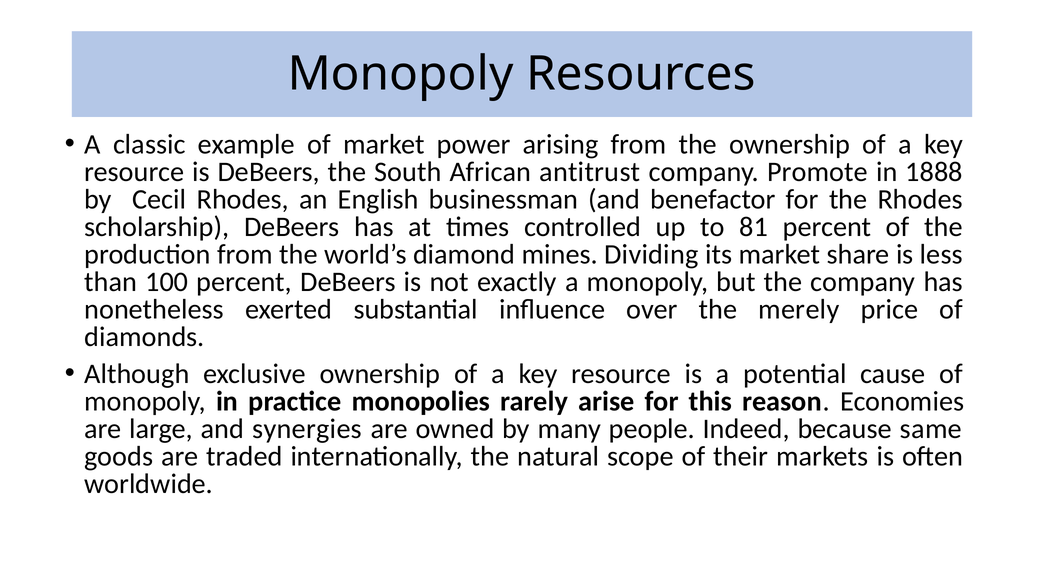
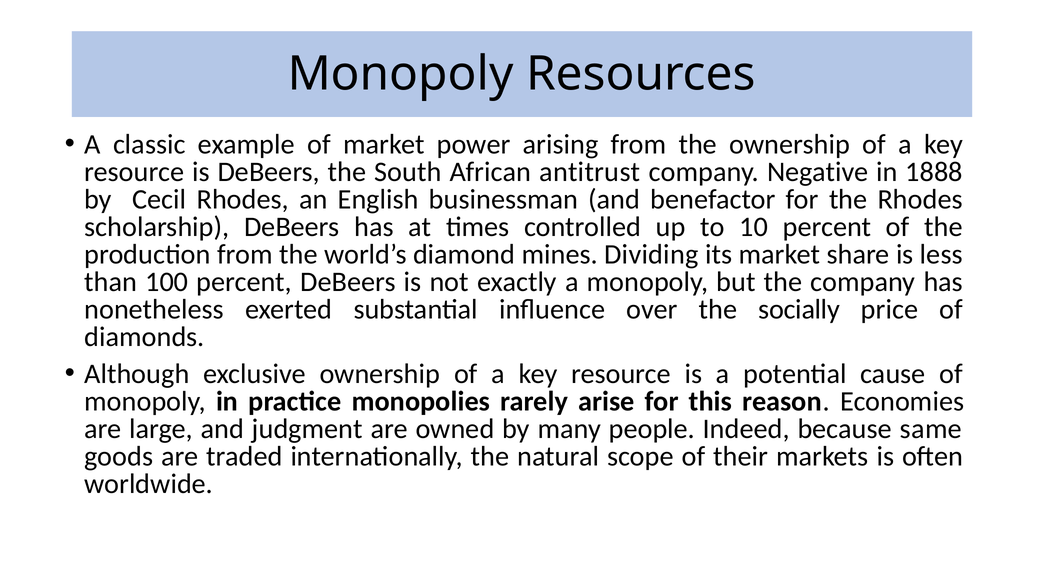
Promote: Promote -> Negative
81: 81 -> 10
merely: merely -> socially
synergies: synergies -> judgment
